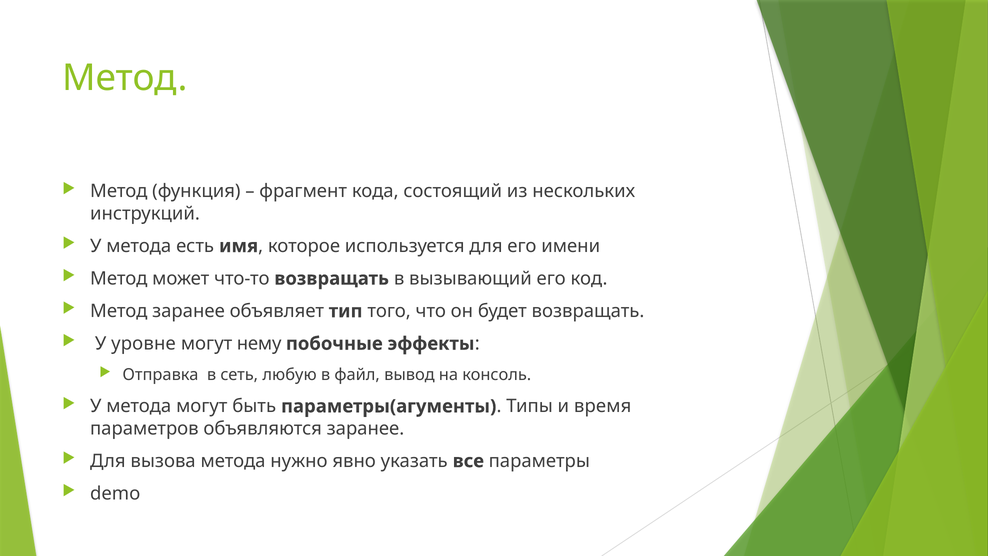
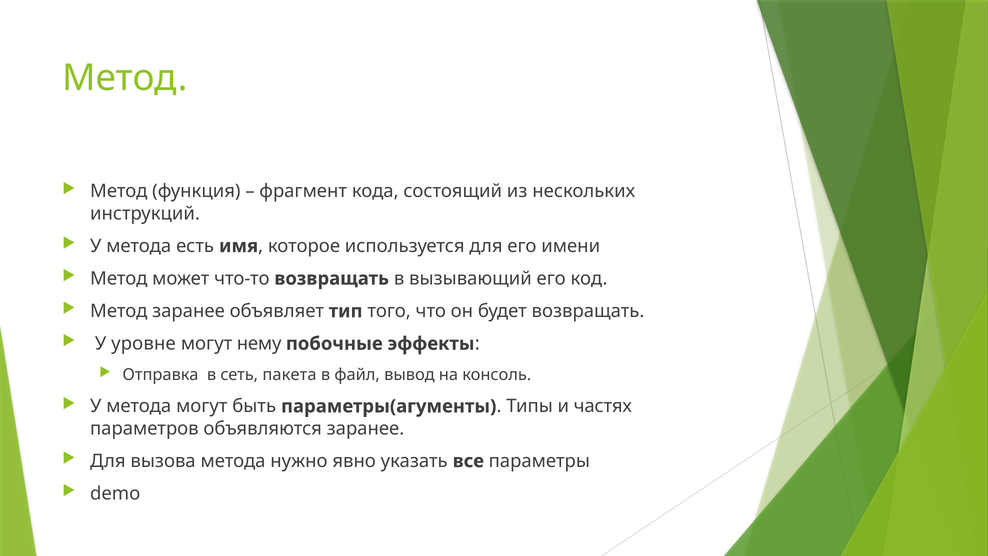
любую: любую -> пакета
время: время -> частях
